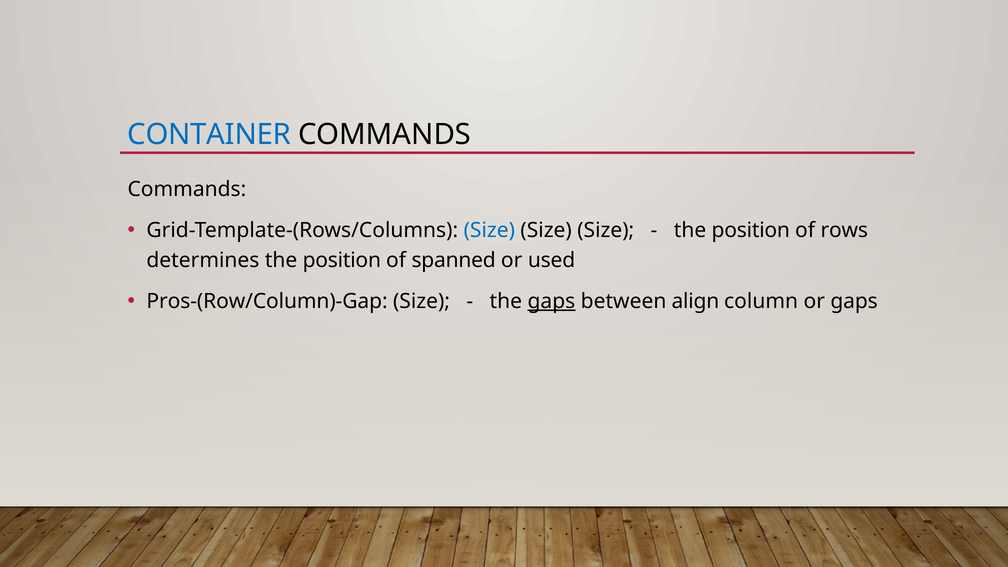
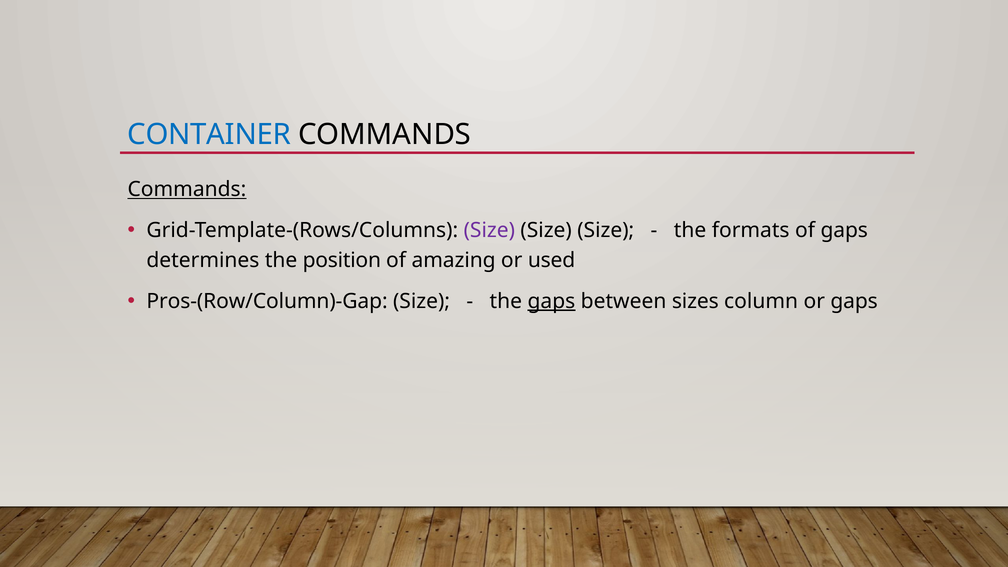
Commands at (187, 190) underline: none -> present
Size at (489, 230) colour: blue -> purple
position at (751, 230): position -> formats
of rows: rows -> gaps
spanned: spanned -> amazing
align: align -> sizes
